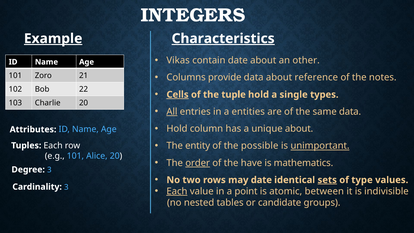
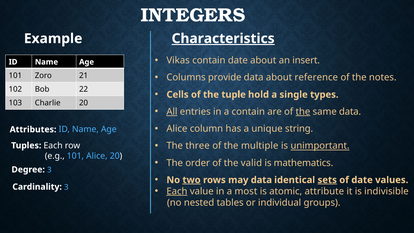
Example underline: present -> none
other: other -> insert
Cells underline: present -> none
a entities: entities -> contain
the at (303, 112) underline: none -> present
Hold at (177, 129): Hold -> Alice
unique about: about -> string
entity: entity -> three
possible: possible -> multiple
order underline: present -> none
have: have -> valid
two underline: none -> present
may date: date -> data
of type: type -> date
point: point -> most
between: between -> attribute
candidate: candidate -> individual
